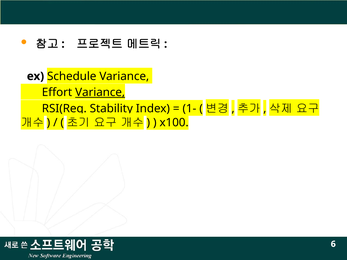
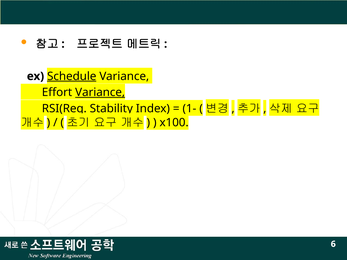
Schedule underline: none -> present
